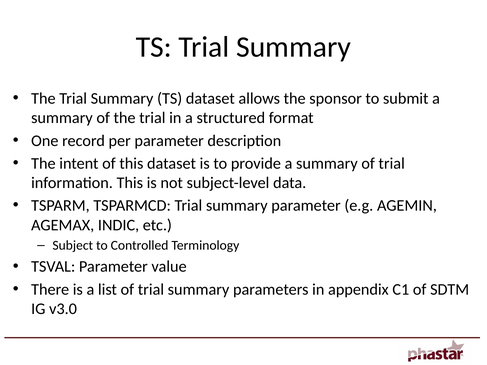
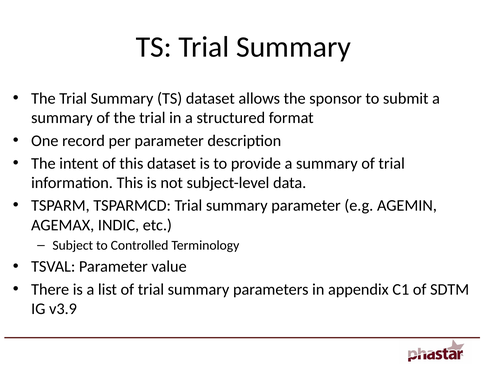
v3.0: v3.0 -> v3.9
